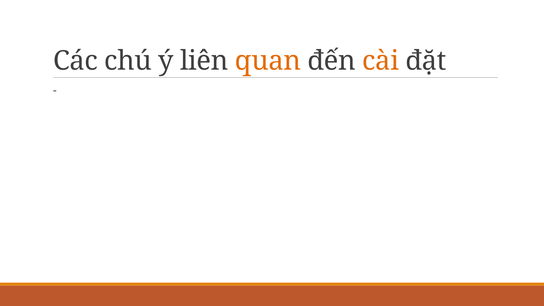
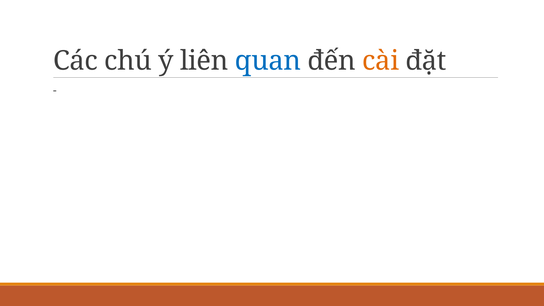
quan colour: orange -> blue
